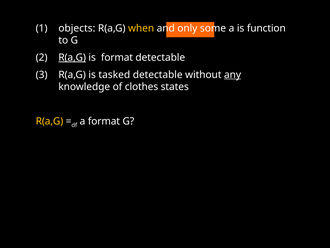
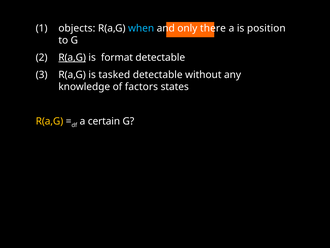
when colour: yellow -> light blue
some: some -> there
function: function -> position
any underline: present -> none
clothes: clothes -> factors
a format: format -> certain
